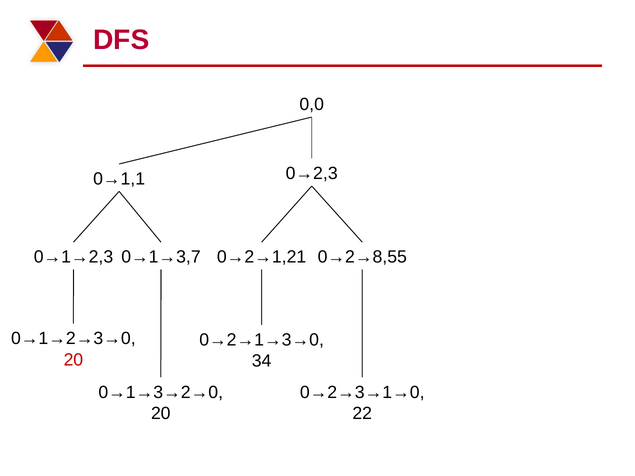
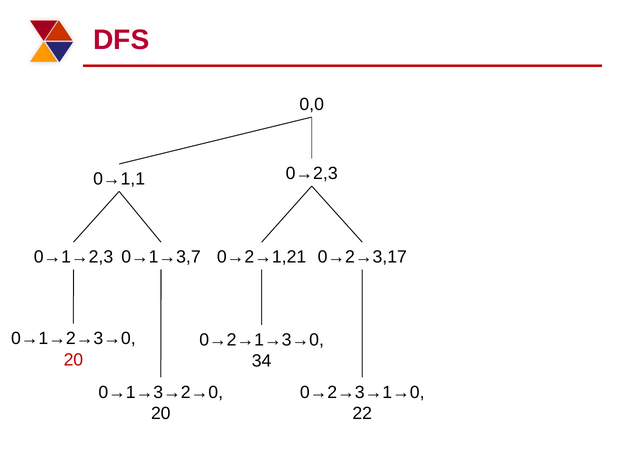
0→2→8,55: 0→2→8,55 -> 0→2→3,17
